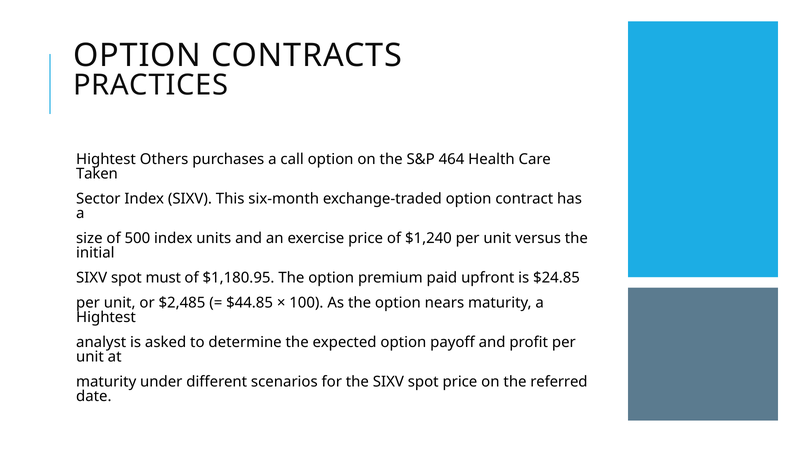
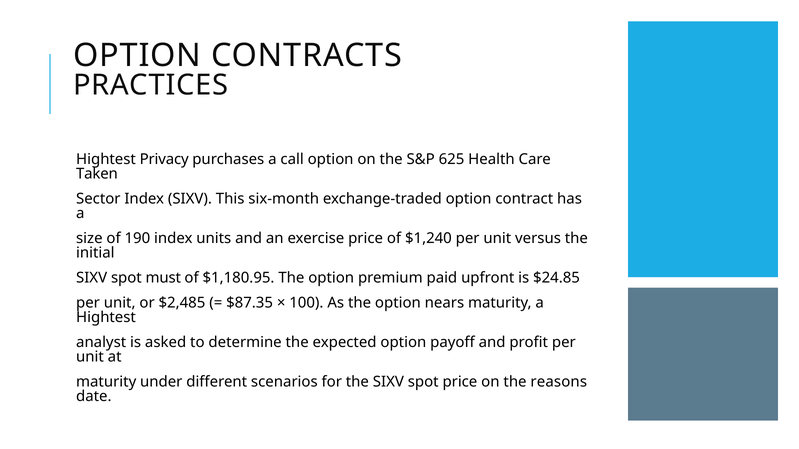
Others: Others -> Privacy
464: 464 -> 625
500: 500 -> 190
$44.85: $44.85 -> $87.35
referred: referred -> reasons
